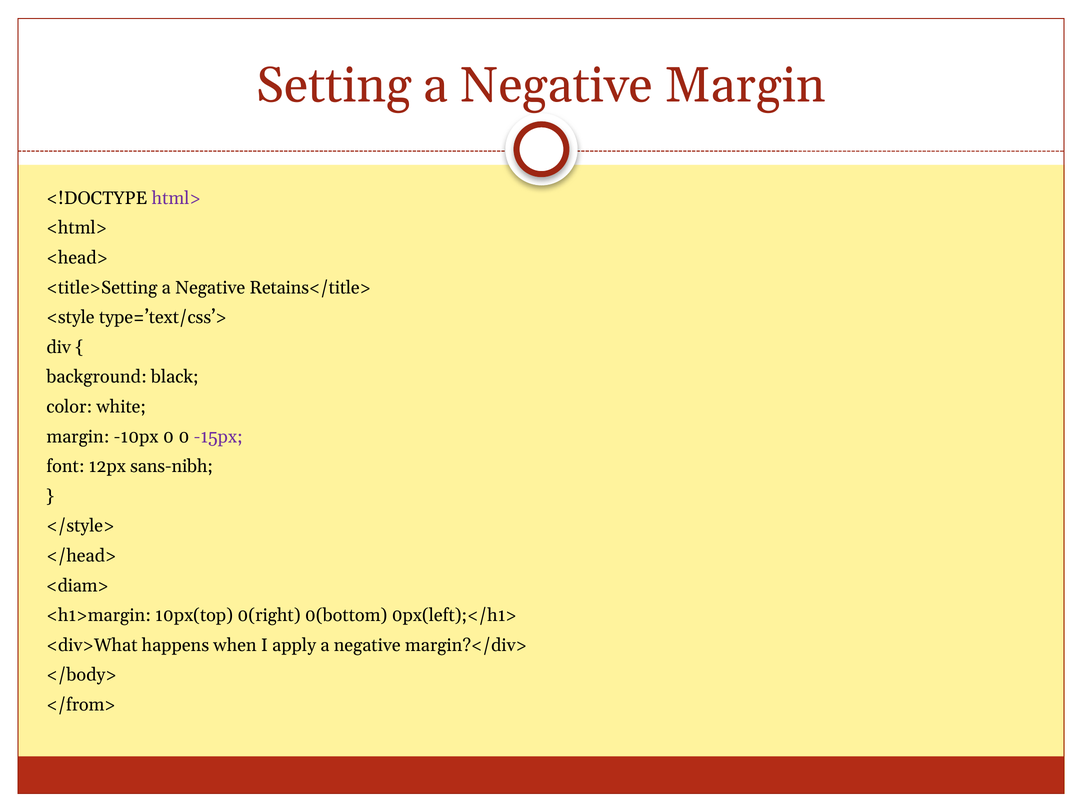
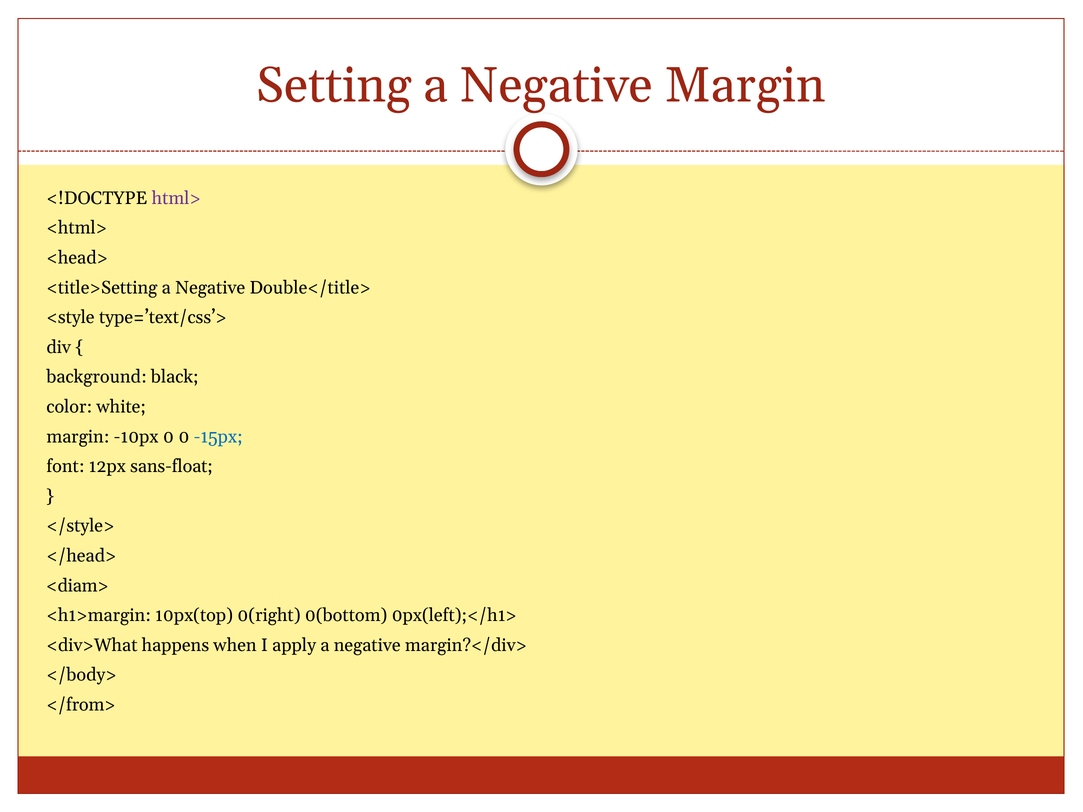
Retains</title>: Retains</title> -> Double</title>
-15px colour: purple -> blue
sans-nibh: sans-nibh -> sans-float
